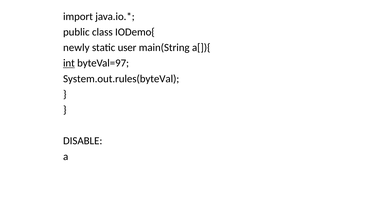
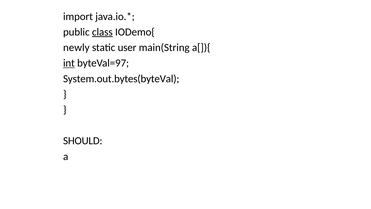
class underline: none -> present
System.out.rules(byteVal: System.out.rules(byteVal -> System.out.bytes(byteVal
DISABLE: DISABLE -> SHOULD
